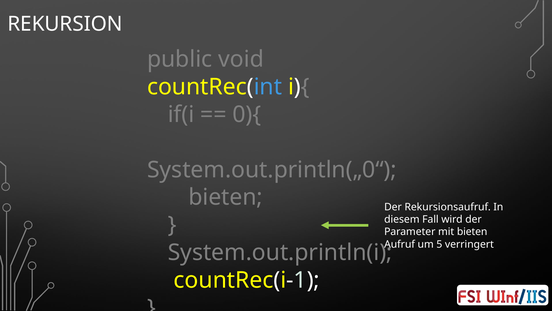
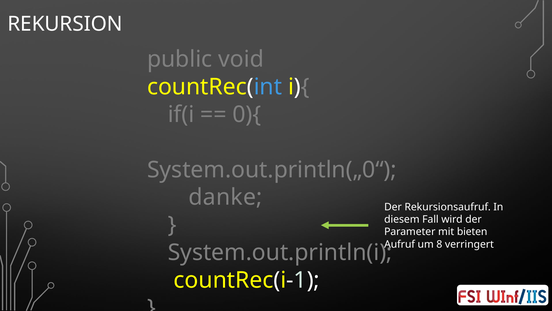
bieten at (226, 197): bieten -> danke
5: 5 -> 8
